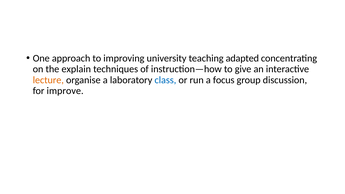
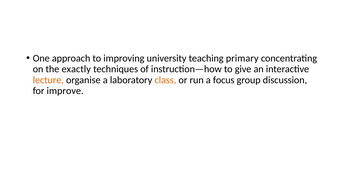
adapted: adapted -> primary
explain: explain -> exactly
class colour: blue -> orange
